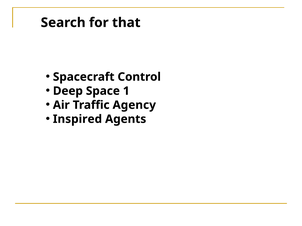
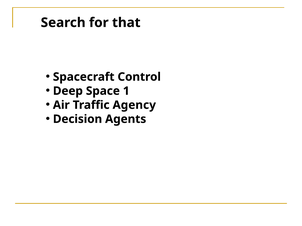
Inspired: Inspired -> Decision
